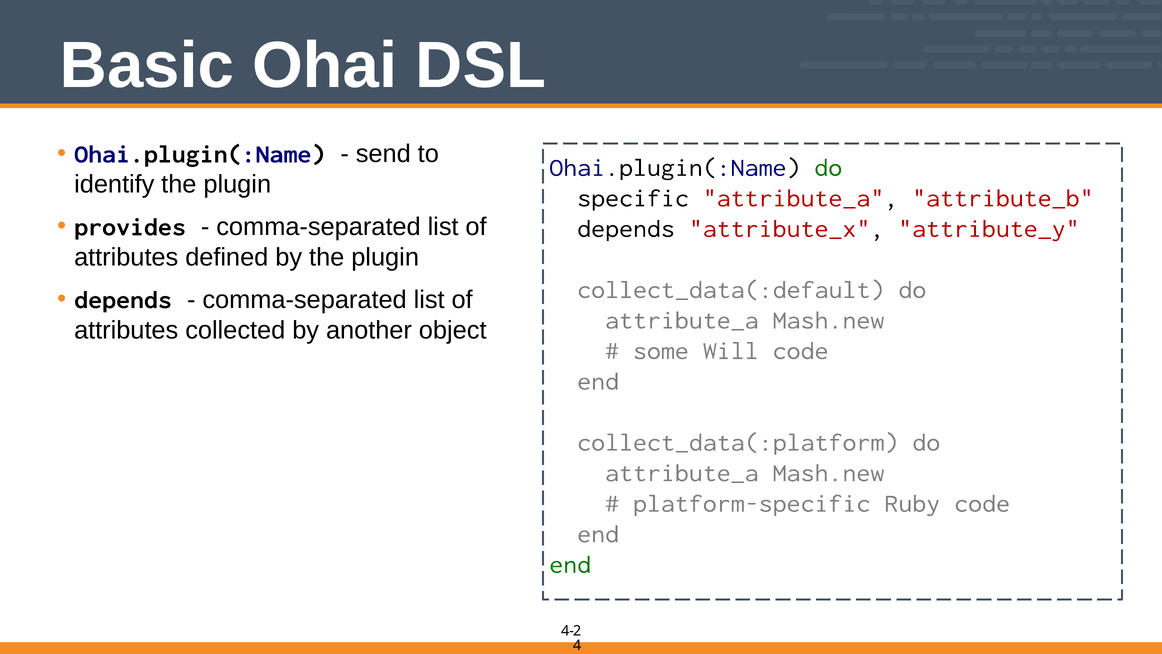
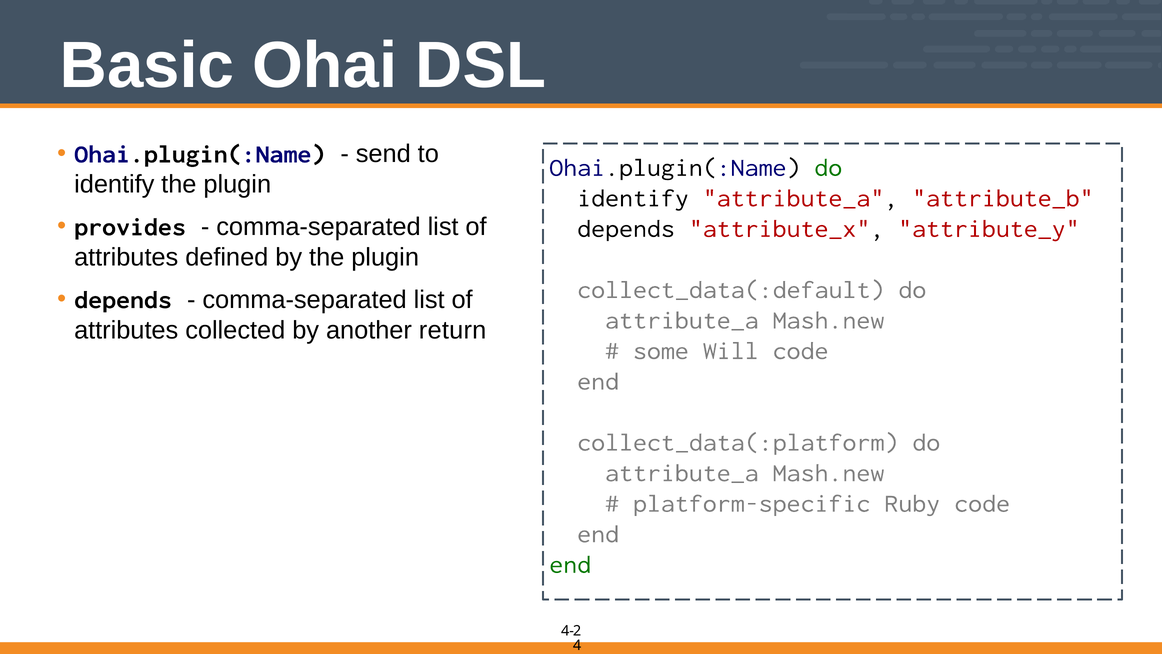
specific at (633, 198): specific -> identify
object: object -> return
